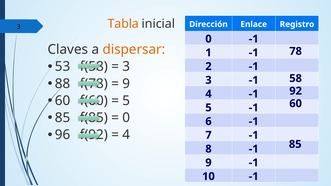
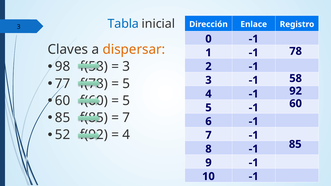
Tabla colour: orange -> blue
53: 53 -> 98
88: 88 -> 77
9 at (126, 84): 9 -> 5
0 at (126, 118): 0 -> 7
96: 96 -> 52
